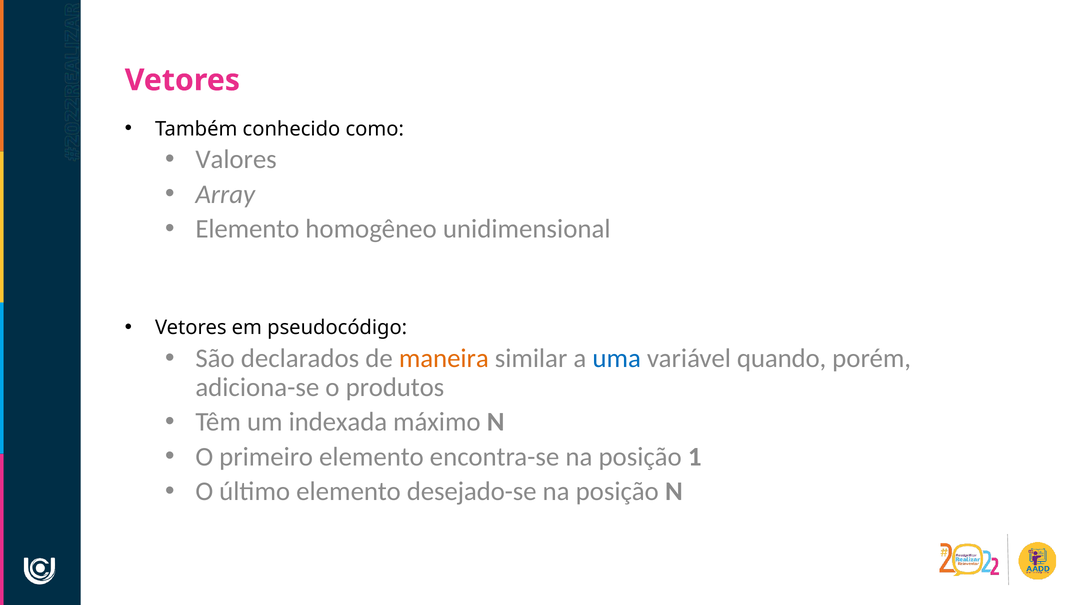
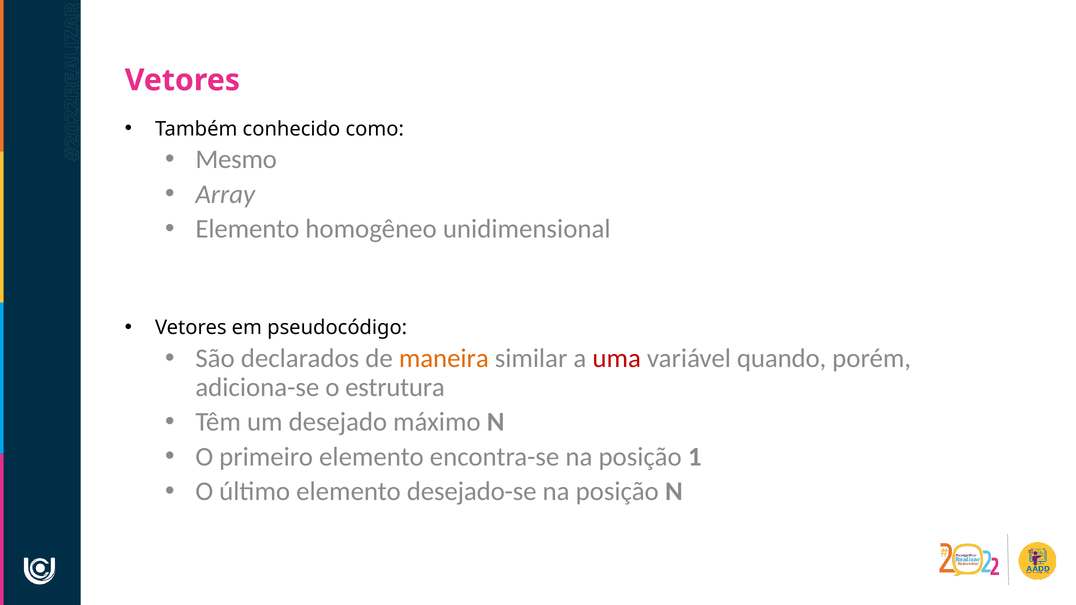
Valores: Valores -> Mesmo
uma colour: blue -> red
produtos: produtos -> estrutura
indexada: indexada -> desejado
